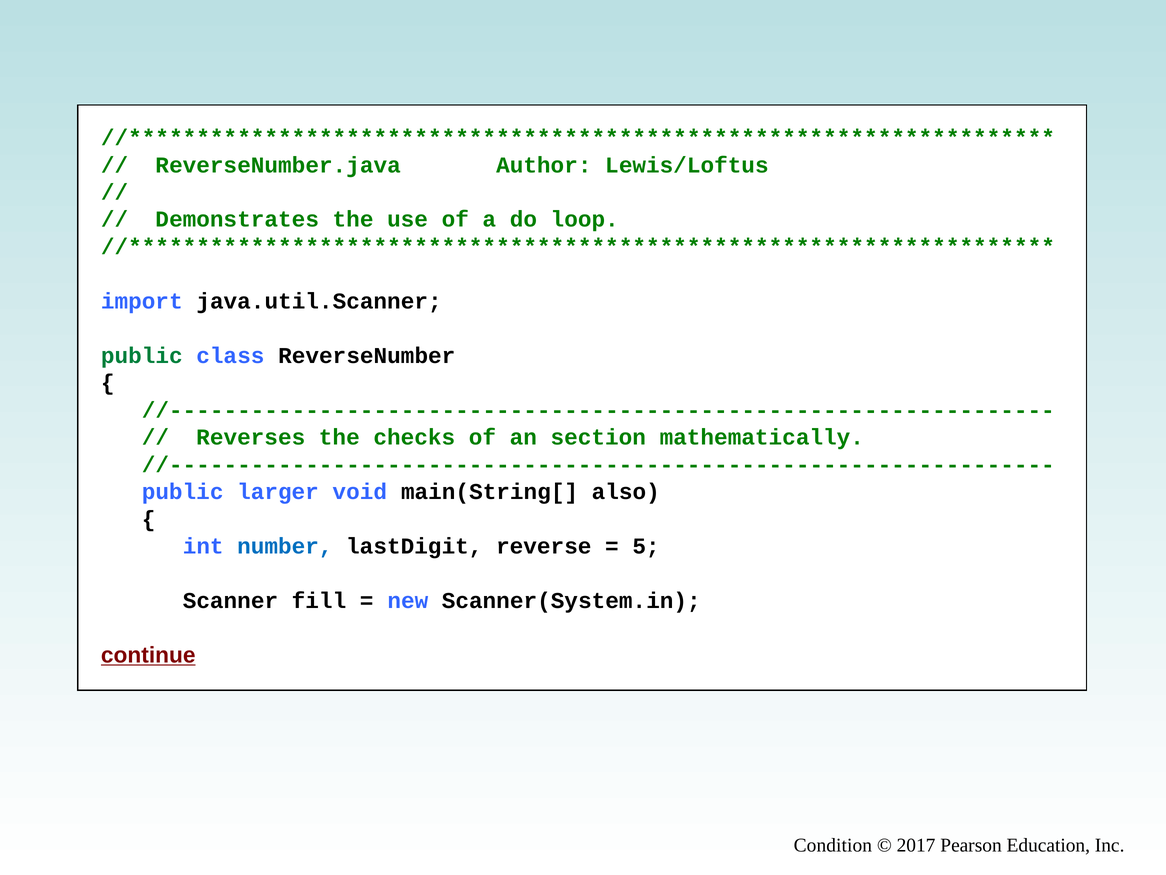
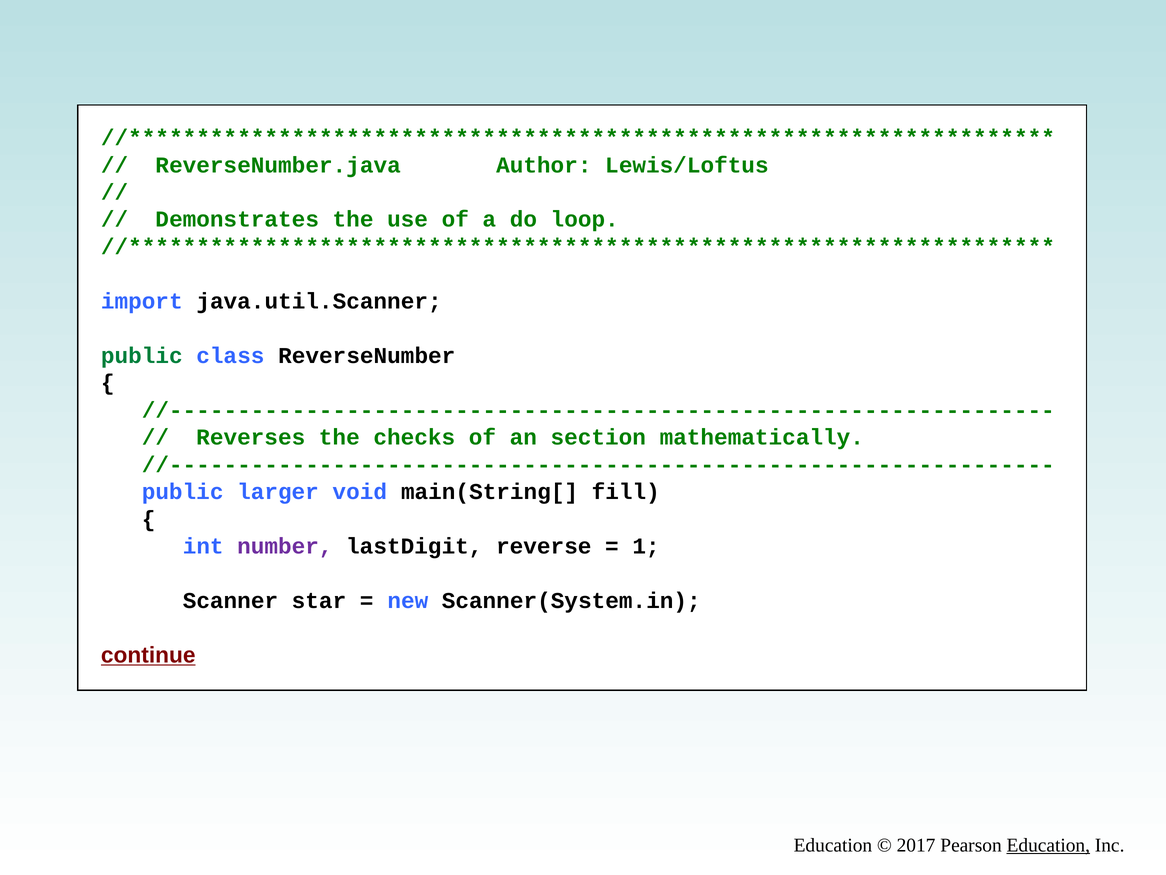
also: also -> fill
number colour: blue -> purple
5: 5 -> 1
fill: fill -> star
Condition at (833, 845): Condition -> Education
Education at (1048, 845) underline: none -> present
